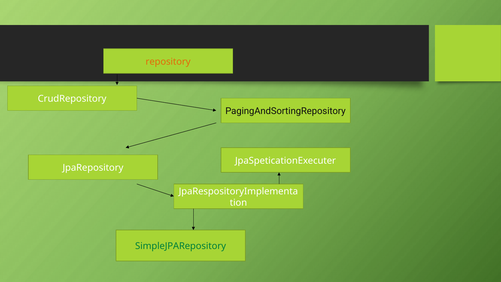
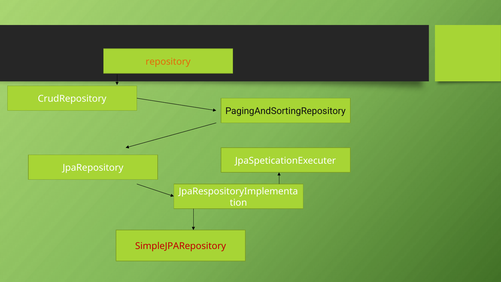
SimpleJPARepository colour: green -> red
